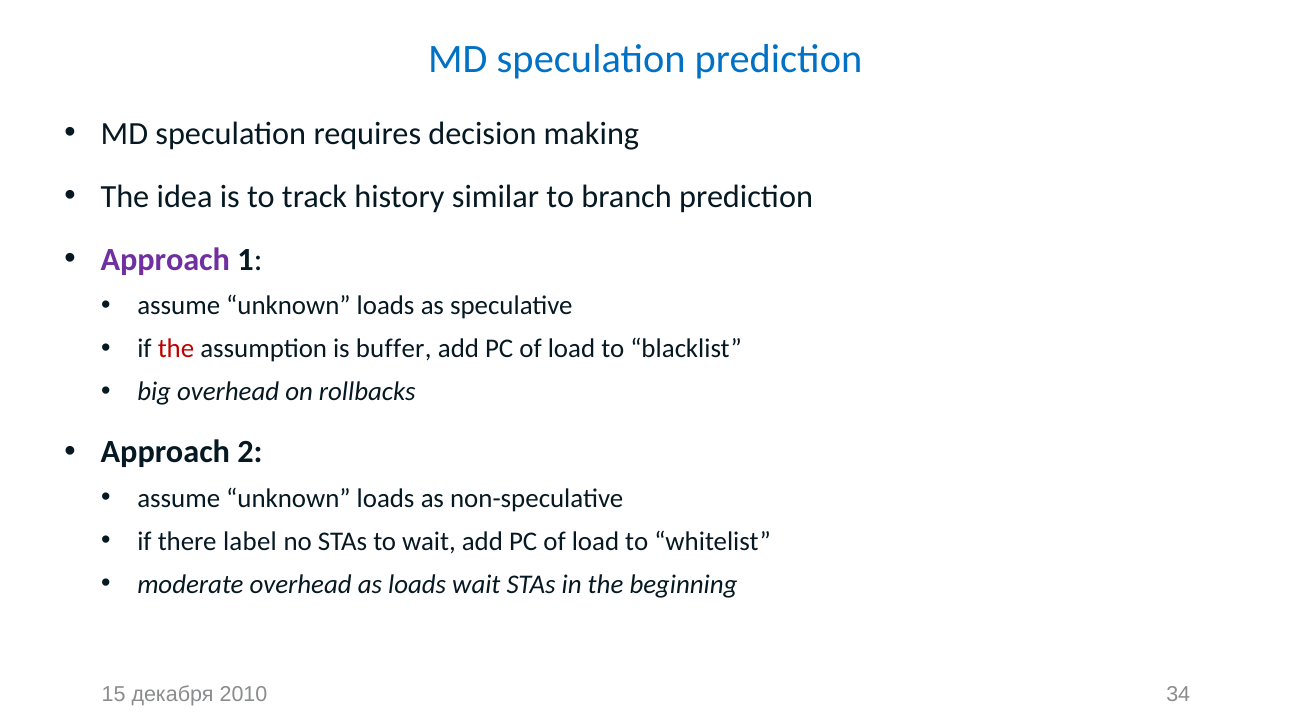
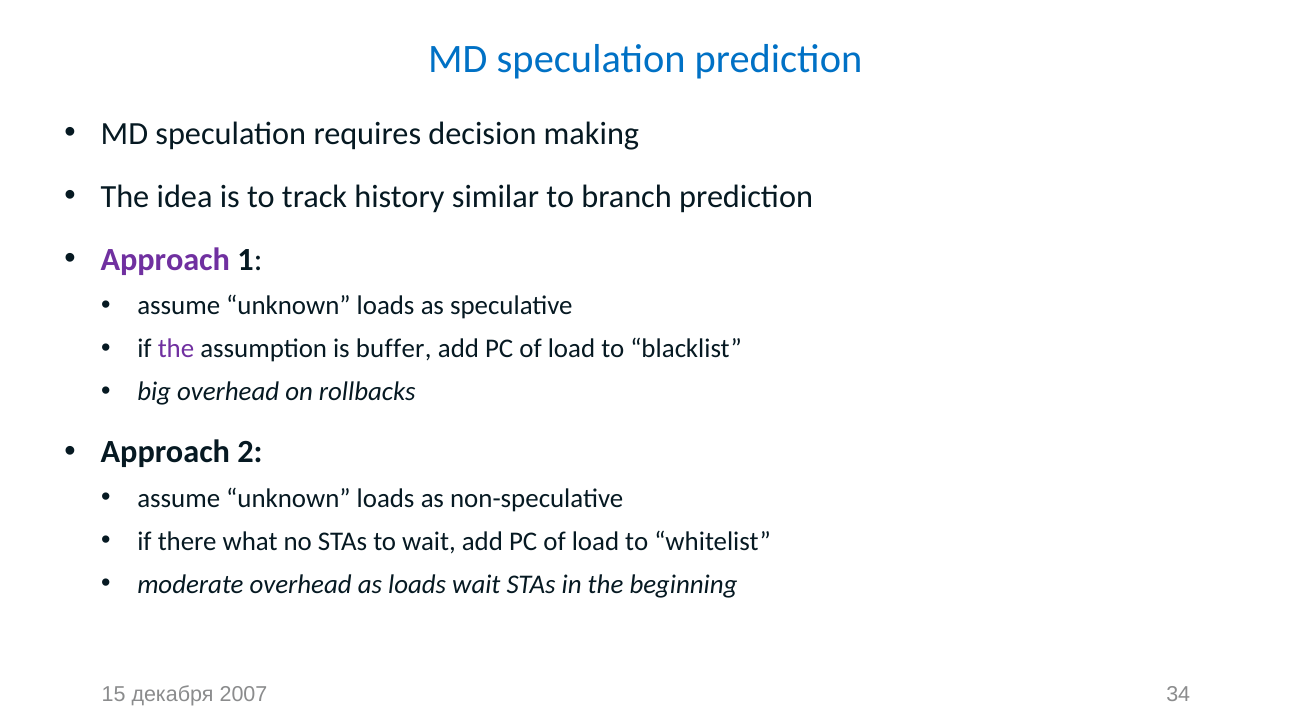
the at (176, 349) colour: red -> purple
label: label -> what
2010: 2010 -> 2007
